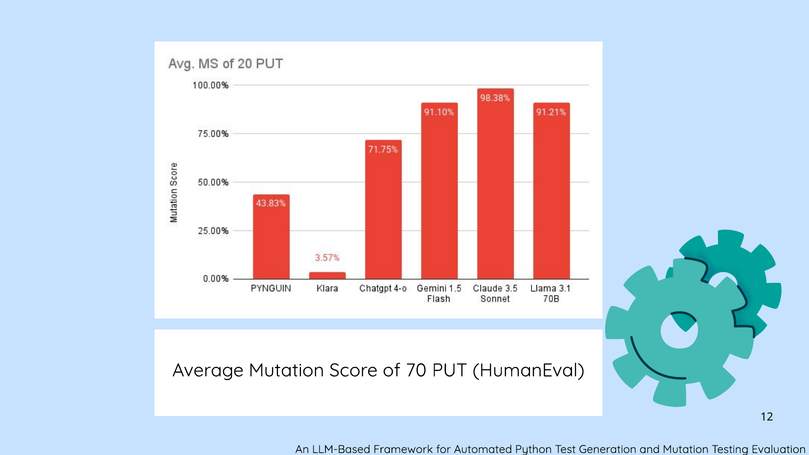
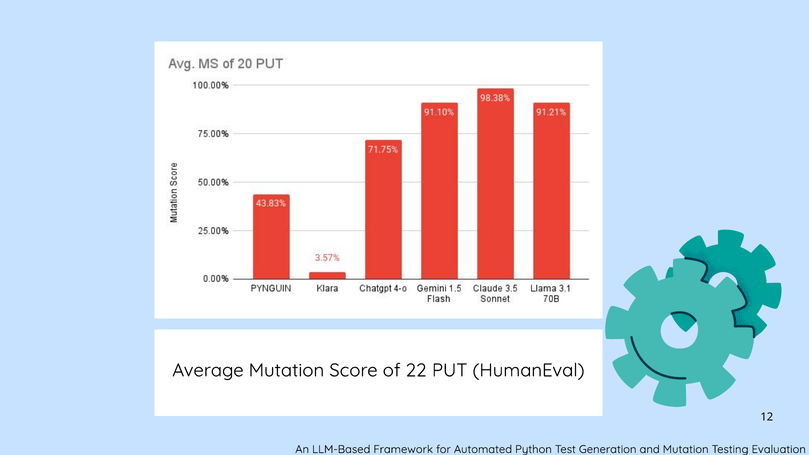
70: 70 -> 22
